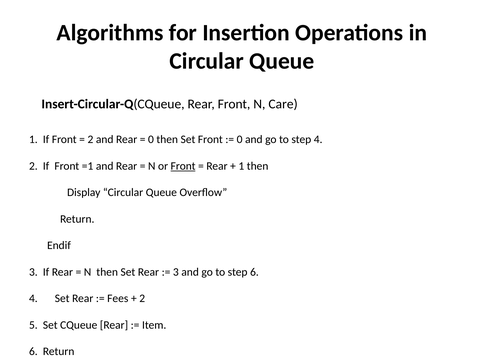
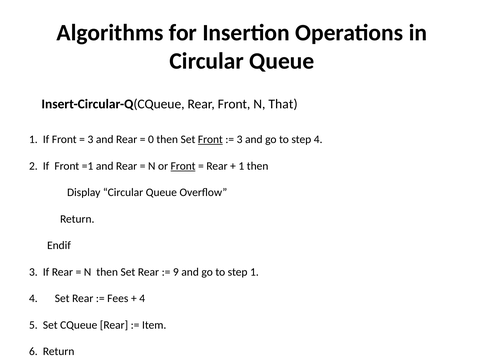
Care: Care -> That
2 at (90, 140): 2 -> 3
Front at (210, 140) underline: none -> present
0 at (240, 140): 0 -> 3
3 at (176, 272): 3 -> 9
step 6: 6 -> 1
2 at (142, 298): 2 -> 4
